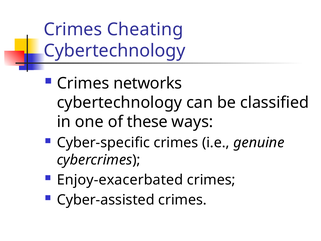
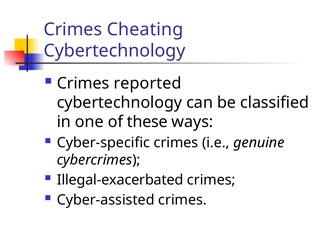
networks: networks -> reported
Enjoy-exacerbated: Enjoy-exacerbated -> Illegal-exacerbated
